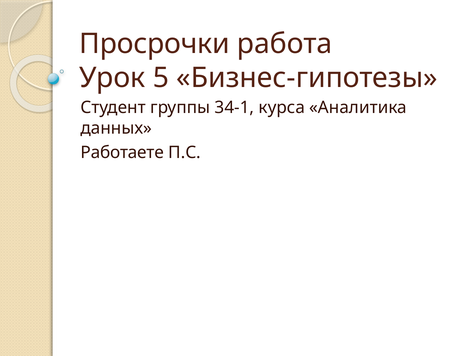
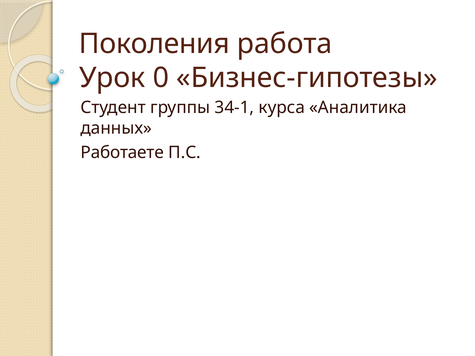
Просрочки: Просрочки -> Поколения
5: 5 -> 0
